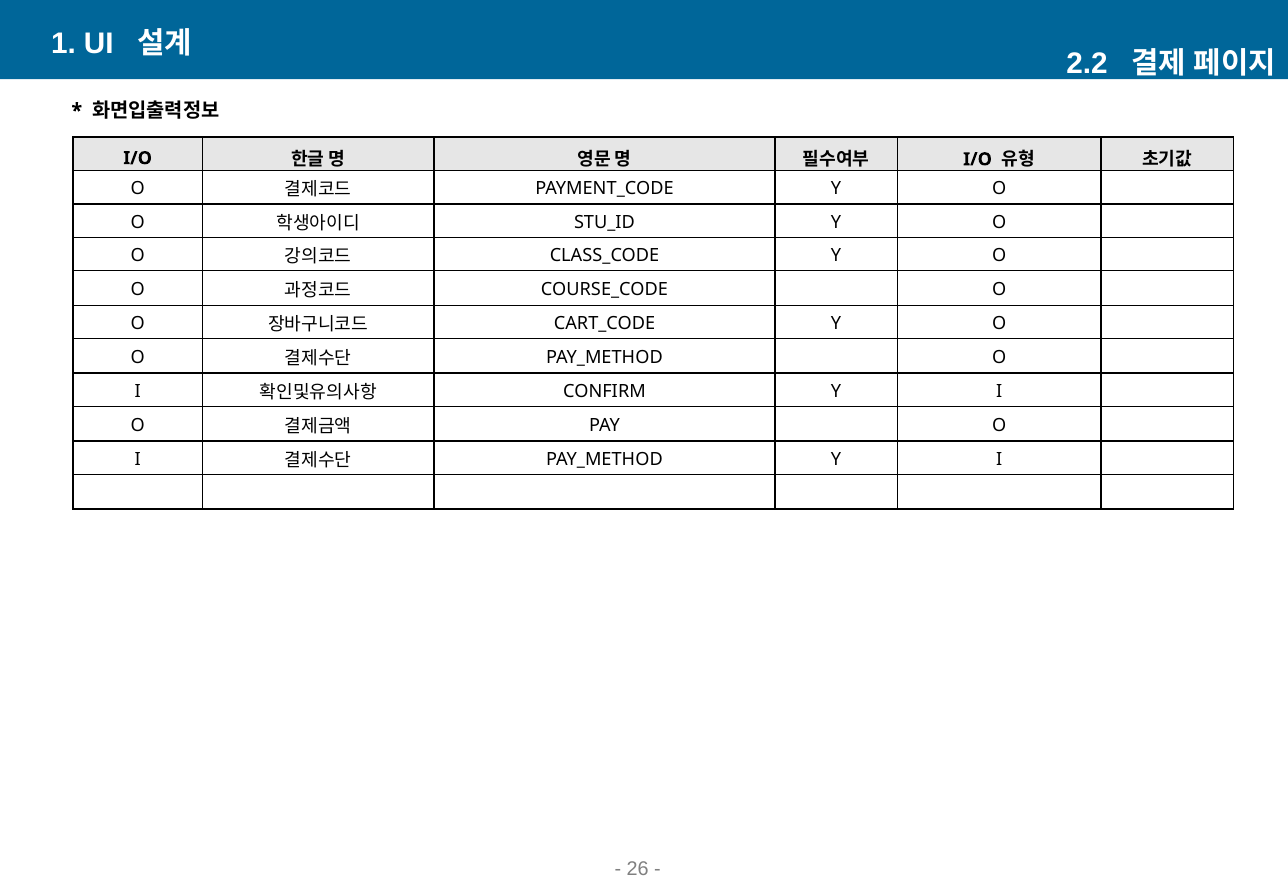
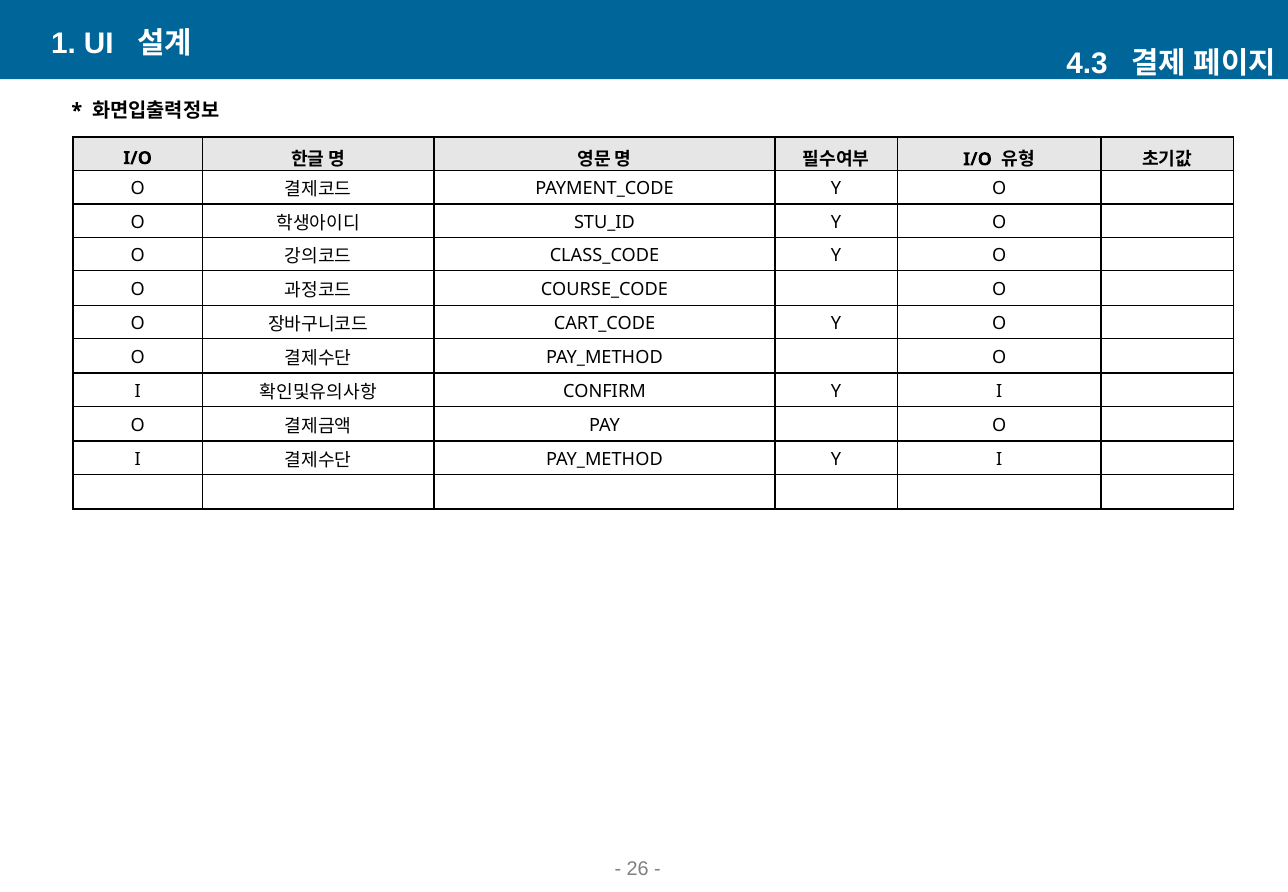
2.2: 2.2 -> 4.3
